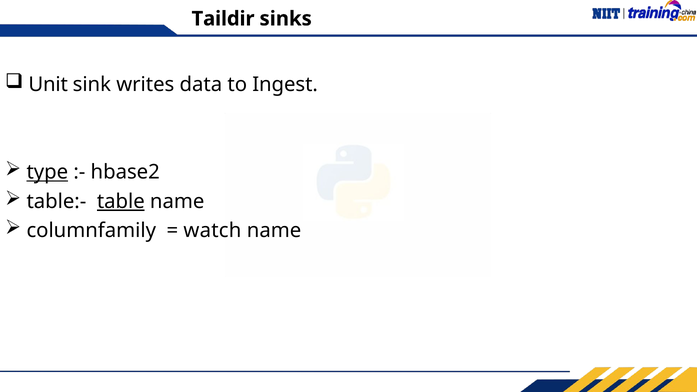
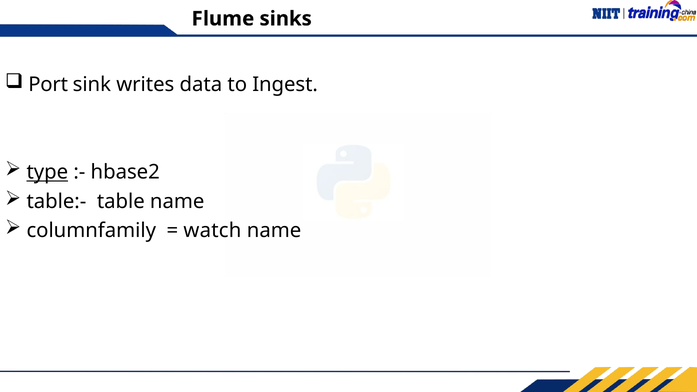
Taildir: Taildir -> Flume
Unit: Unit -> Port
table underline: present -> none
